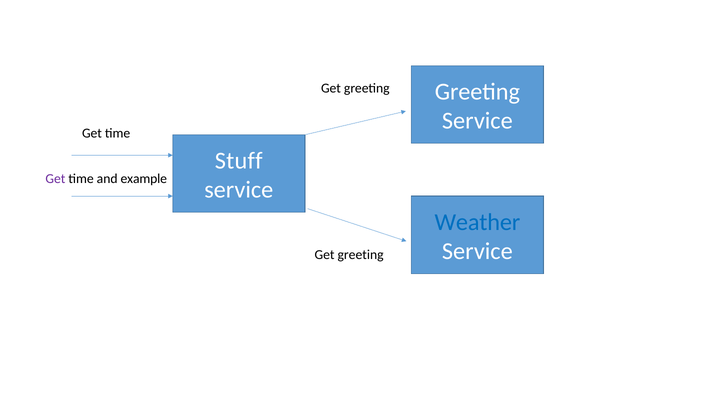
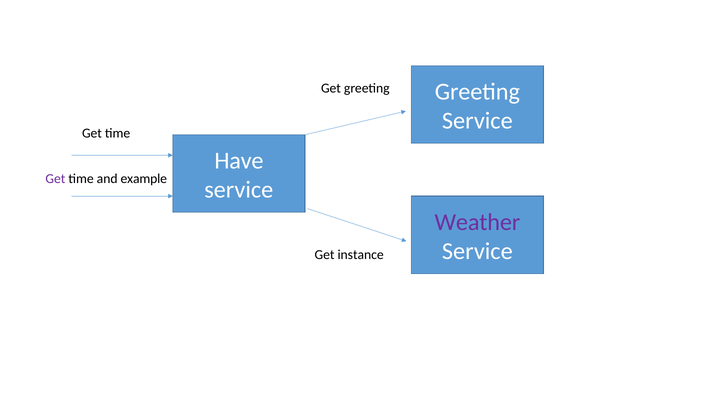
Stuff: Stuff -> Have
Weather colour: blue -> purple
greeting at (361, 255): greeting -> instance
